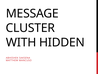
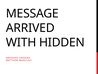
CLUSTER: CLUSTER -> ARRIVED
